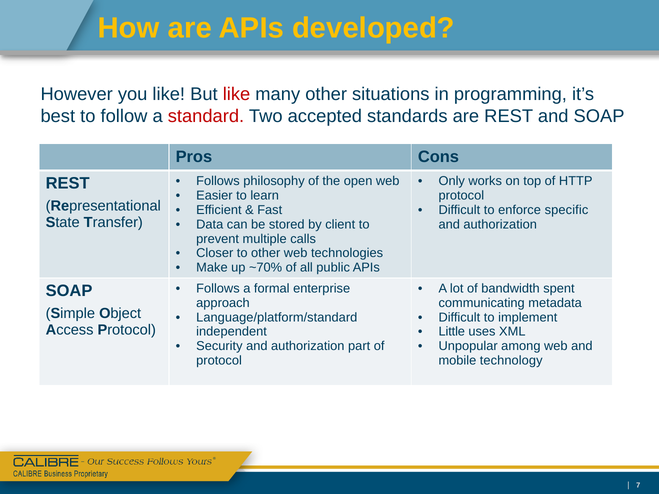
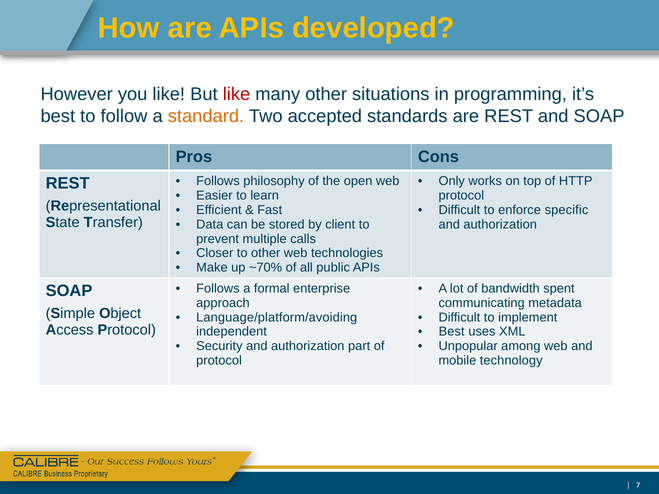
standard colour: red -> orange
Language/platform/standard: Language/platform/standard -> Language/platform/avoiding
Little at (452, 332): Little -> Best
